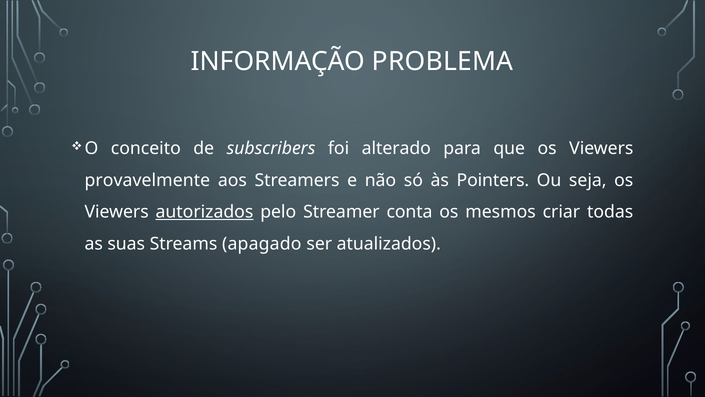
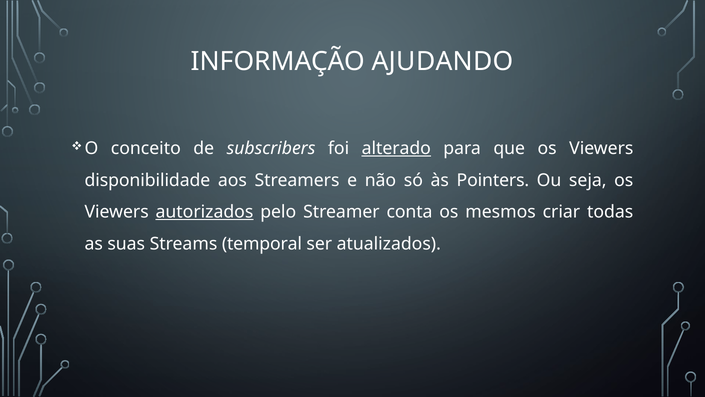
PROBLEMA: PROBLEMA -> AJUDANDO
alterado underline: none -> present
provavelmente: provavelmente -> disponibilidade
apagado: apagado -> temporal
